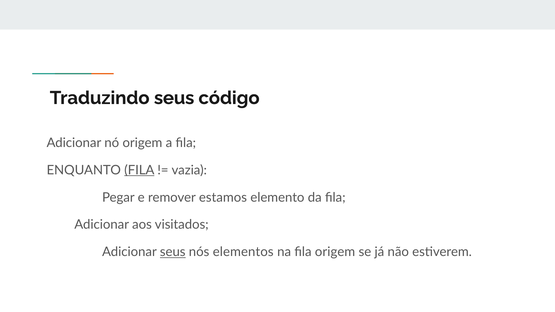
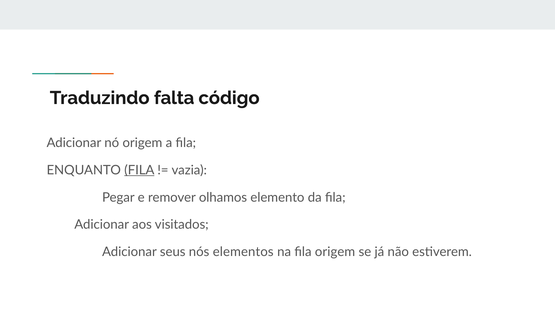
Traduzindo seus: seus -> falta
estamos: estamos -> olhamos
seus at (173, 252) underline: present -> none
